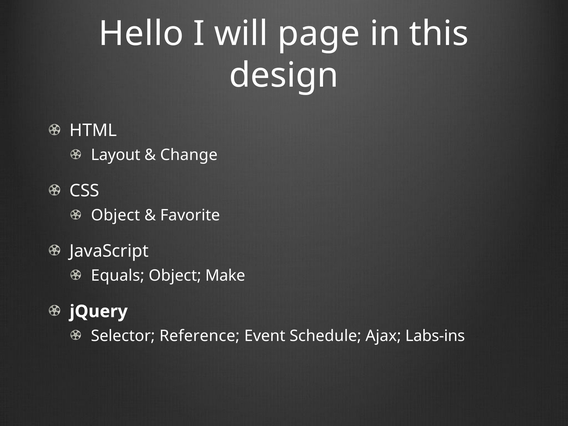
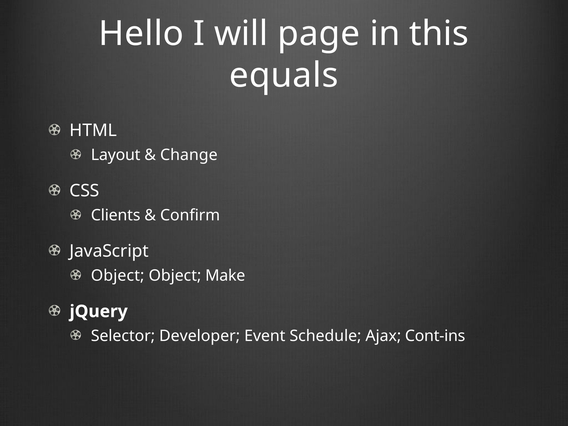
design: design -> equals
Object at (116, 215): Object -> Clients
Favorite: Favorite -> Confirm
Equals at (118, 276): Equals -> Object
Reference: Reference -> Developer
Labs-ins: Labs-ins -> Cont-ins
